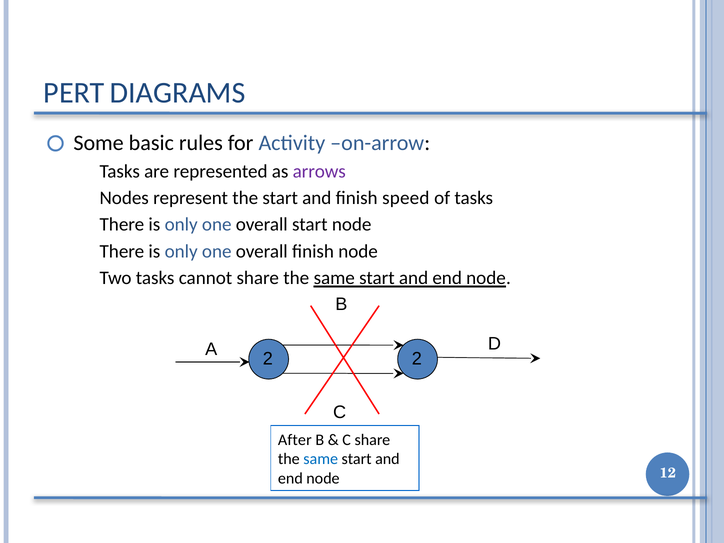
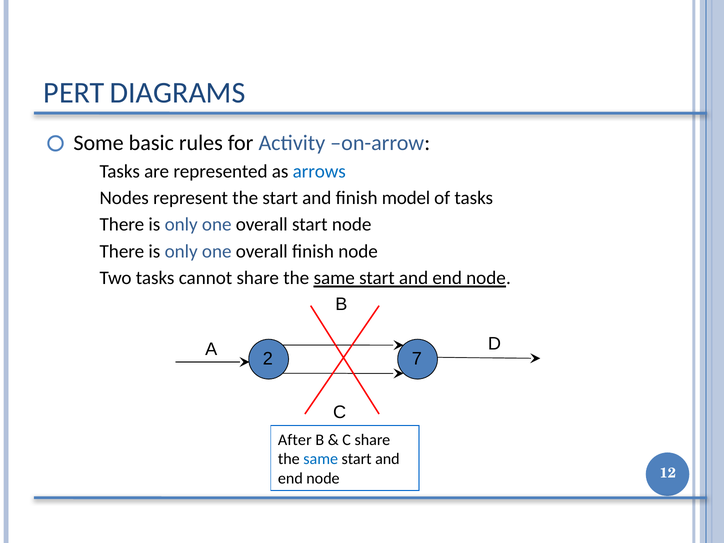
arrows colour: purple -> blue
speed: speed -> model
2 2: 2 -> 7
